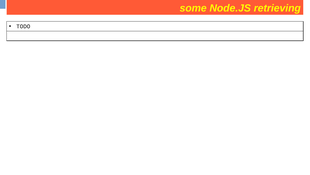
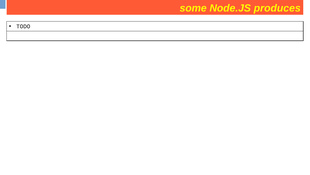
retrieving: retrieving -> produces
